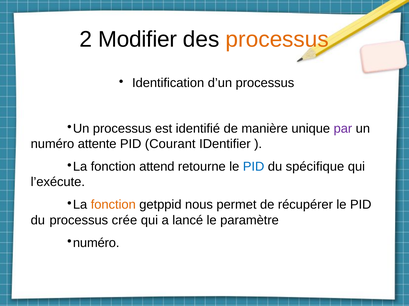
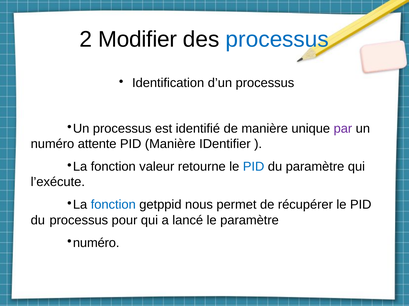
processus at (277, 39) colour: orange -> blue
PID Courant: Courant -> Manière
attend: attend -> valeur
du spécifique: spécifique -> paramètre
fonction at (113, 205) colour: orange -> blue
crée: crée -> pour
